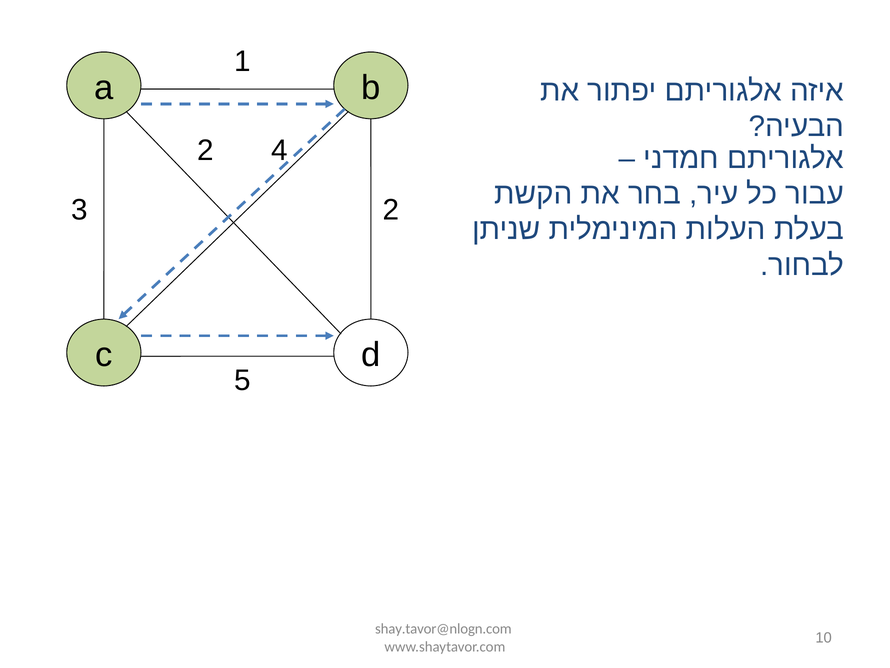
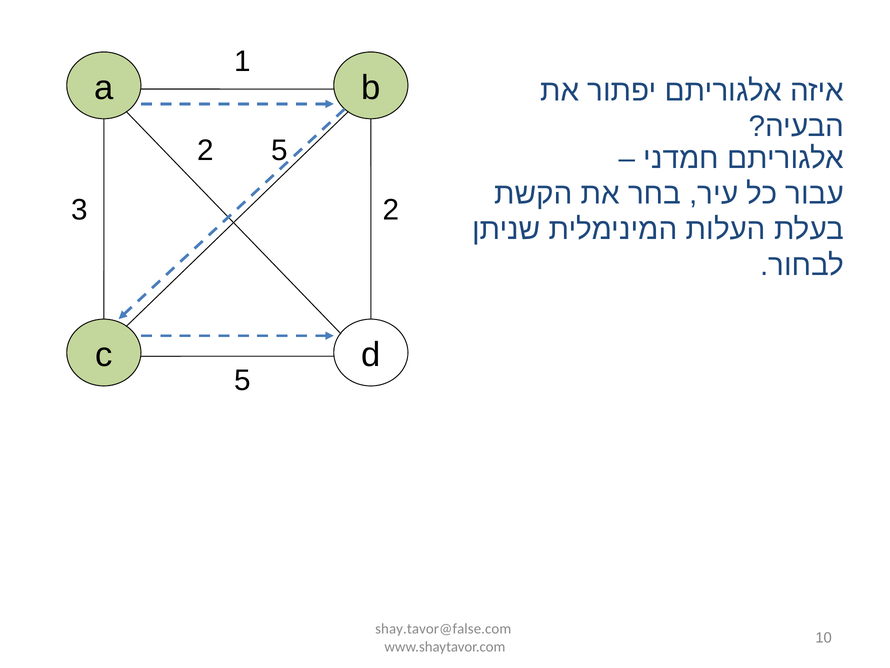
4 at (280, 150): 4 -> 5
shay.tavor@nlogn.com: shay.tavor@nlogn.com -> shay.tavor@false.com
